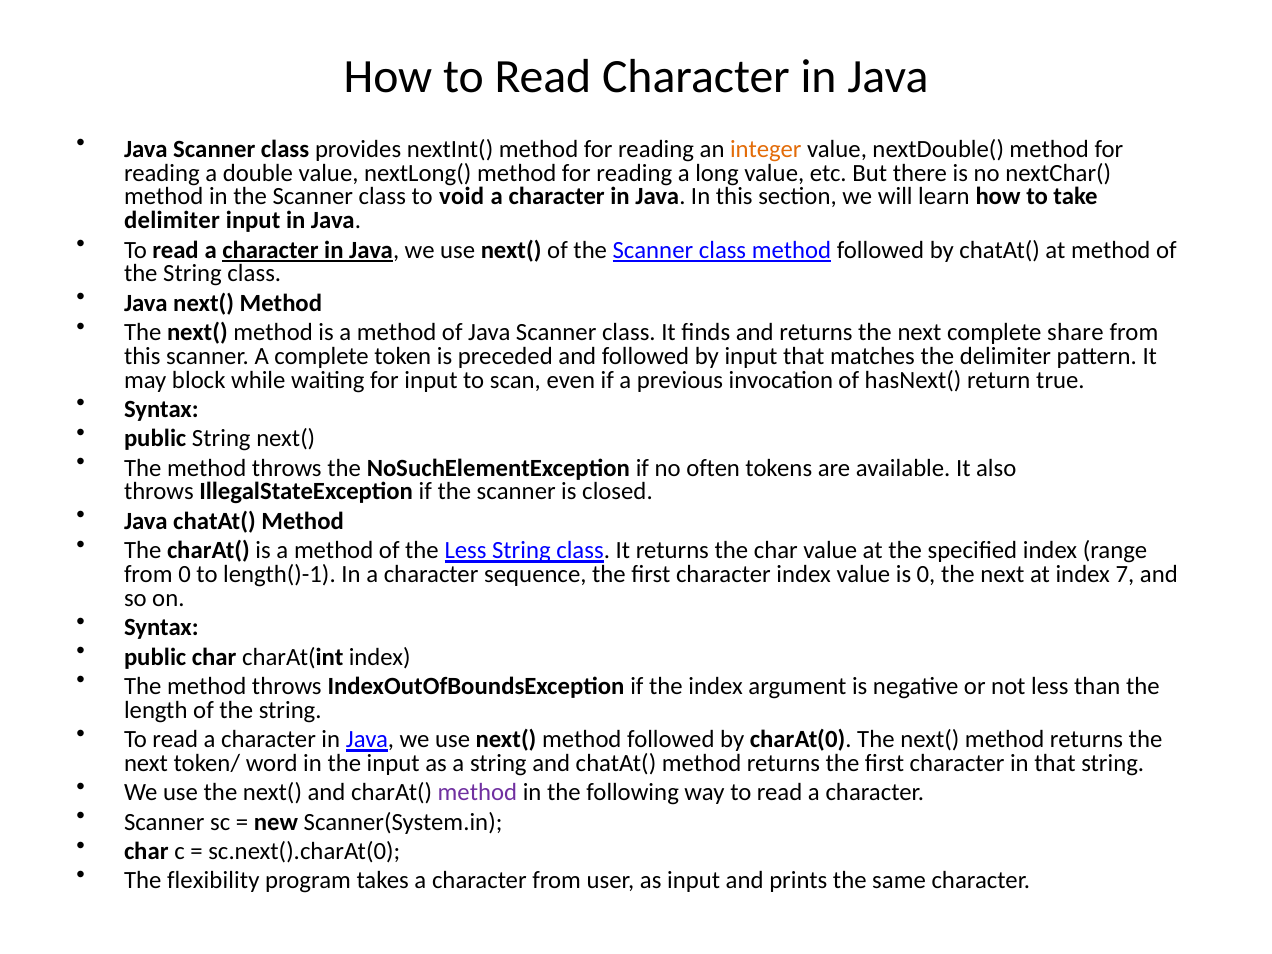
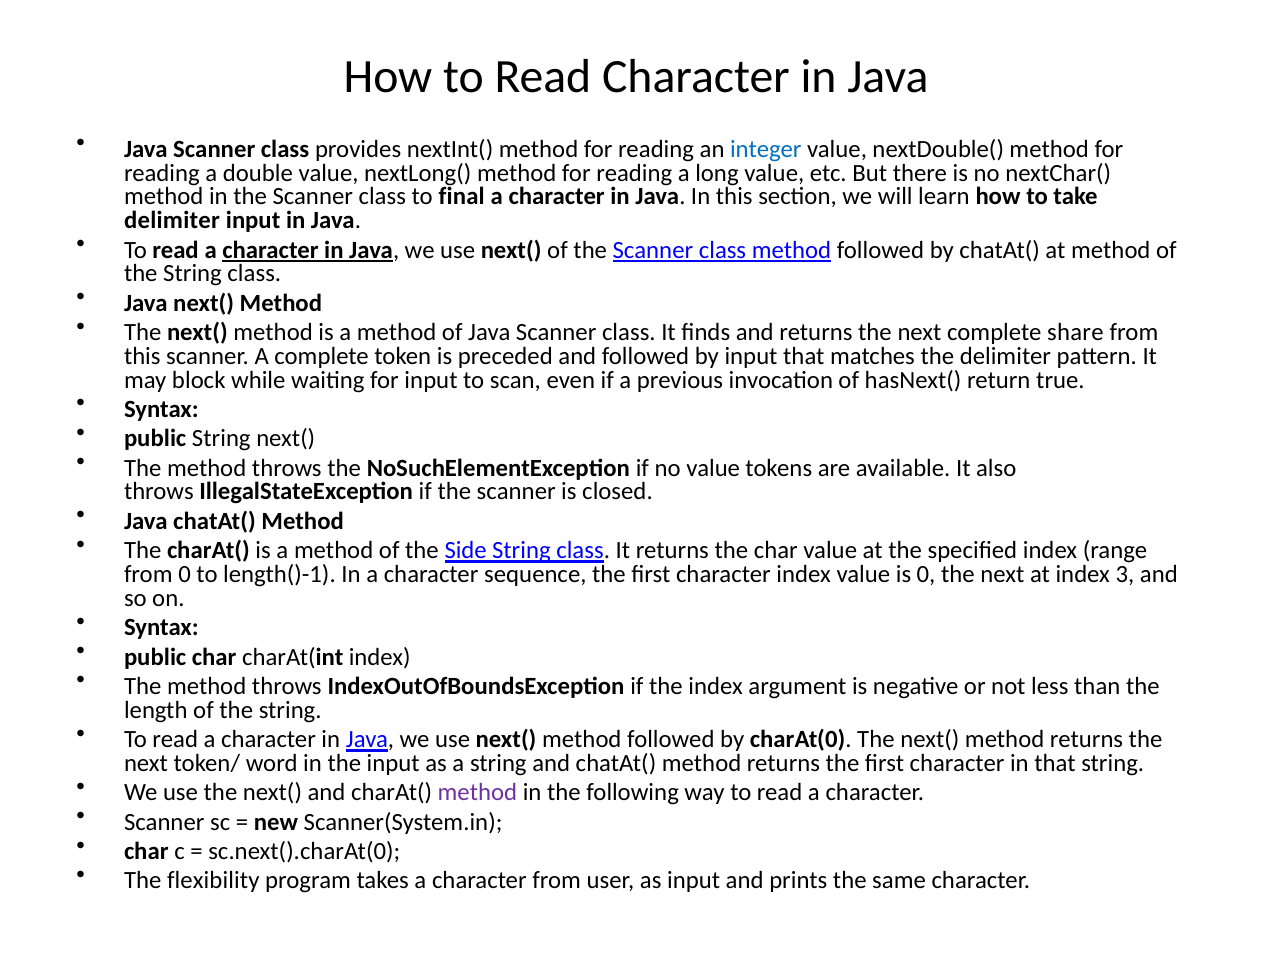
integer colour: orange -> blue
void: void -> final
no often: often -> value
the Less: Less -> Side
7: 7 -> 3
